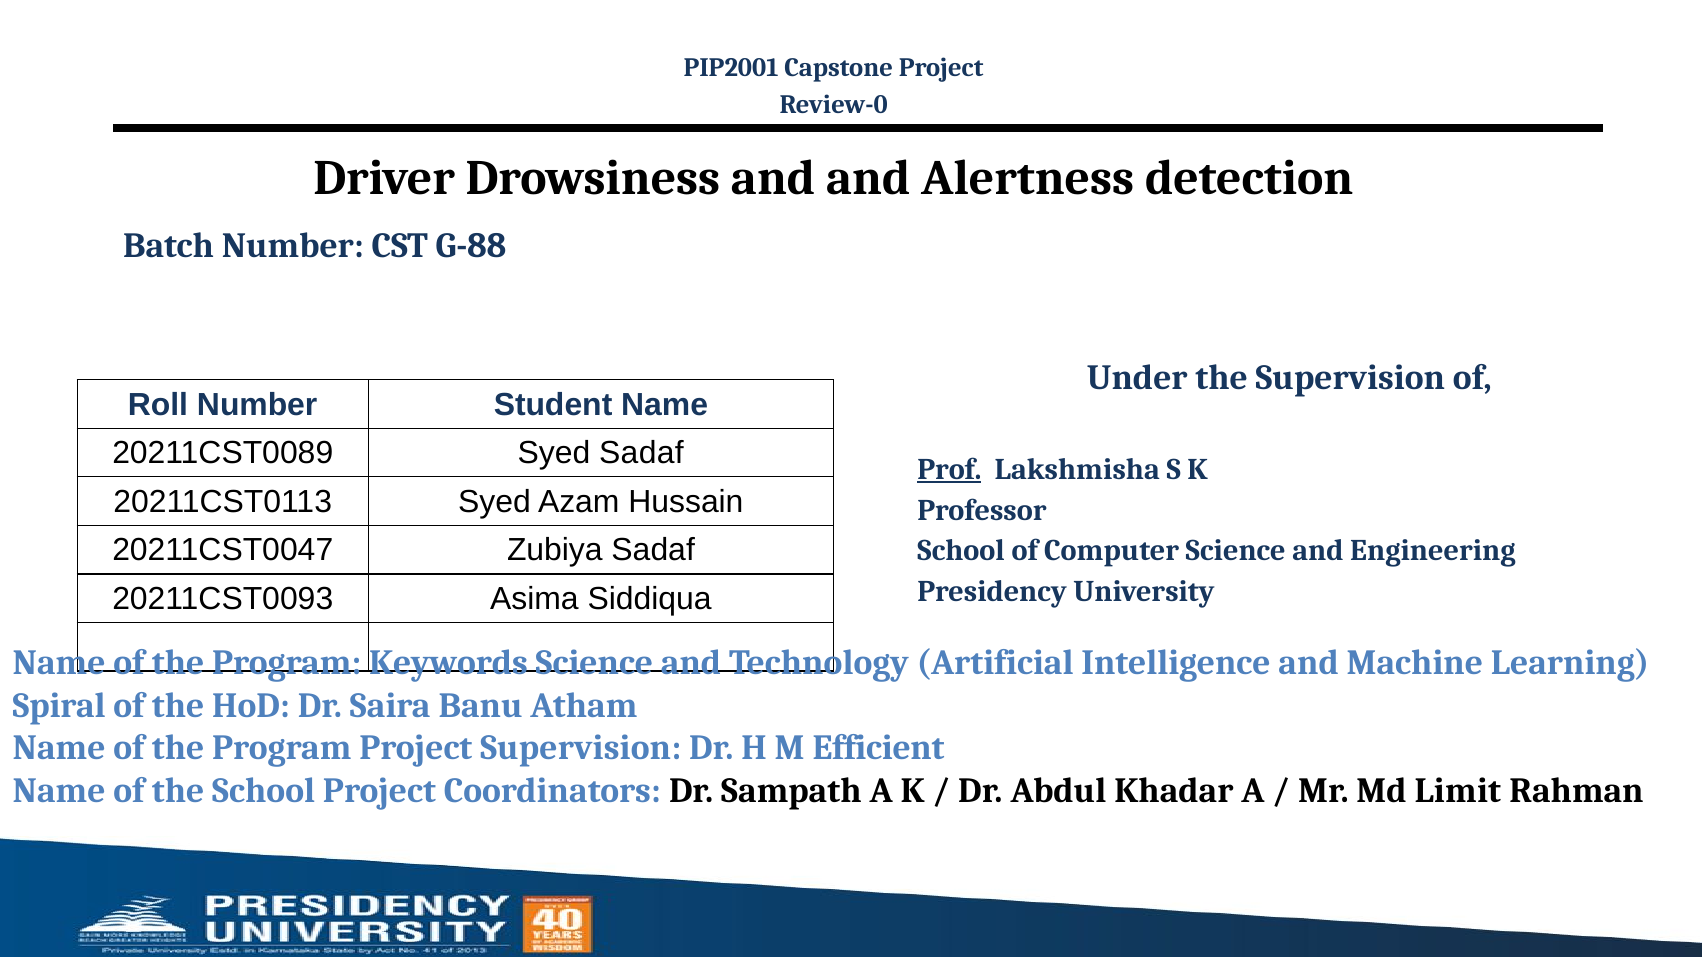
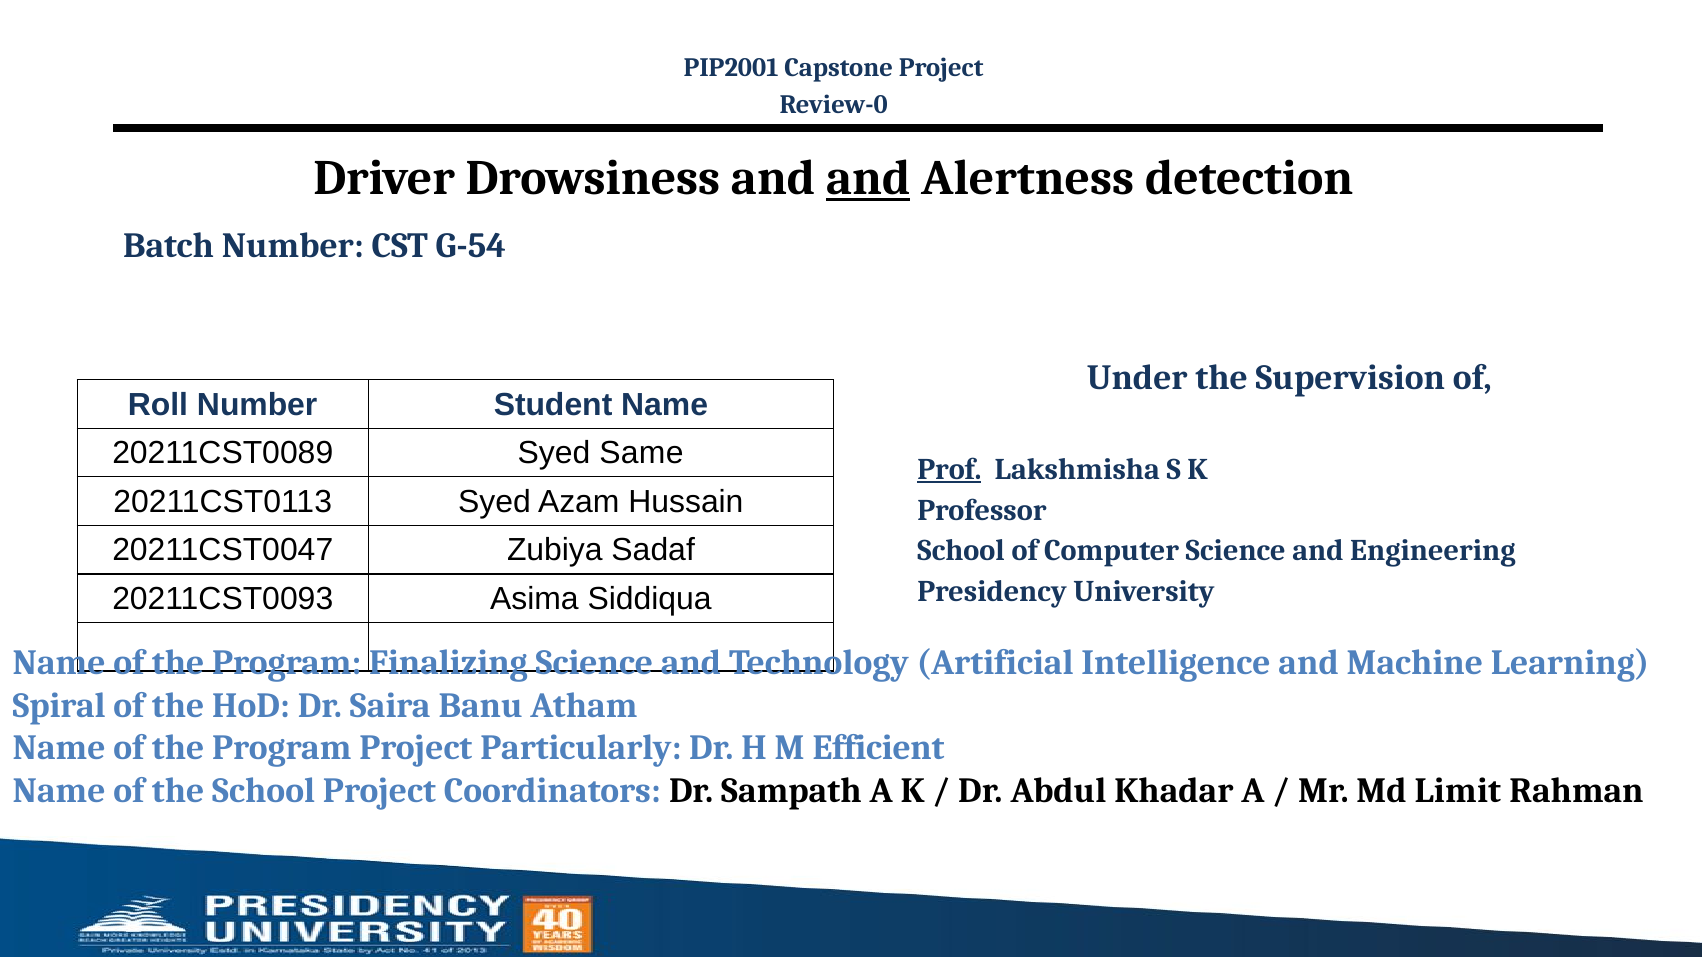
and at (868, 178) underline: none -> present
G-88: G-88 -> G-54
Syed Sadaf: Sadaf -> Same
Keywords: Keywords -> Finalizing
Project Supervision: Supervision -> Particularly
